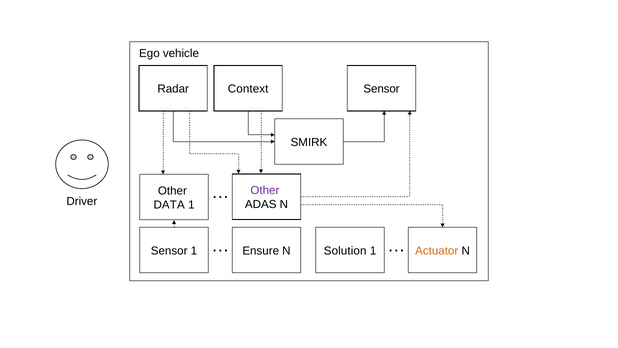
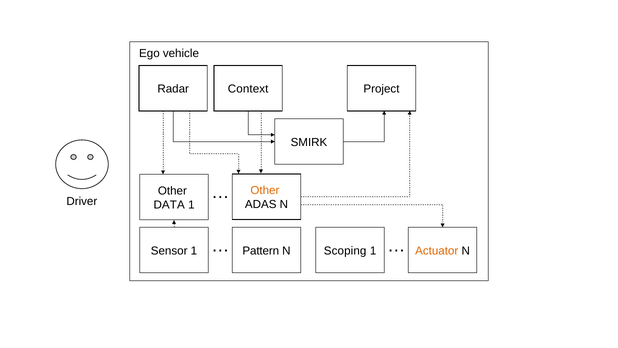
Sensor at (382, 89): Sensor -> Project
Other at (265, 190) colour: purple -> orange
Solution: Solution -> Scoping
Ensure: Ensure -> Pattern
